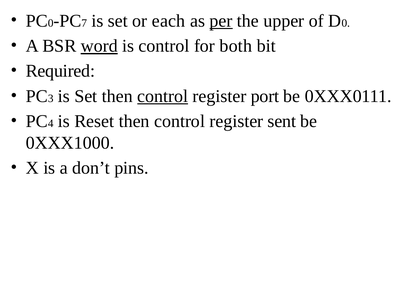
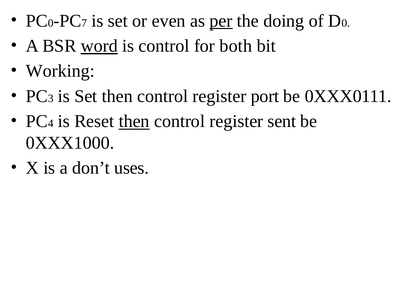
each: each -> even
upper: upper -> doing
Required: Required -> Working
control at (163, 96) underline: present -> none
then at (134, 121) underline: none -> present
pins: pins -> uses
